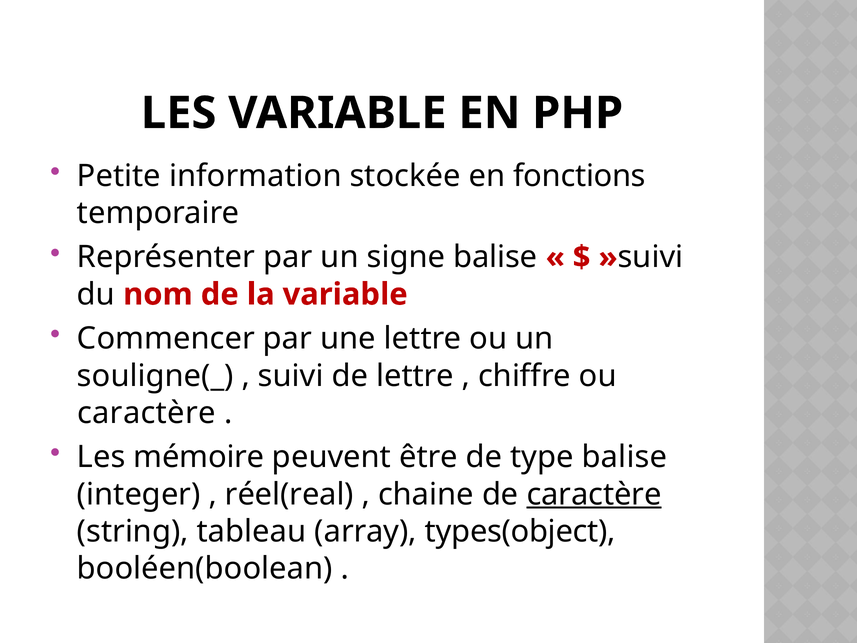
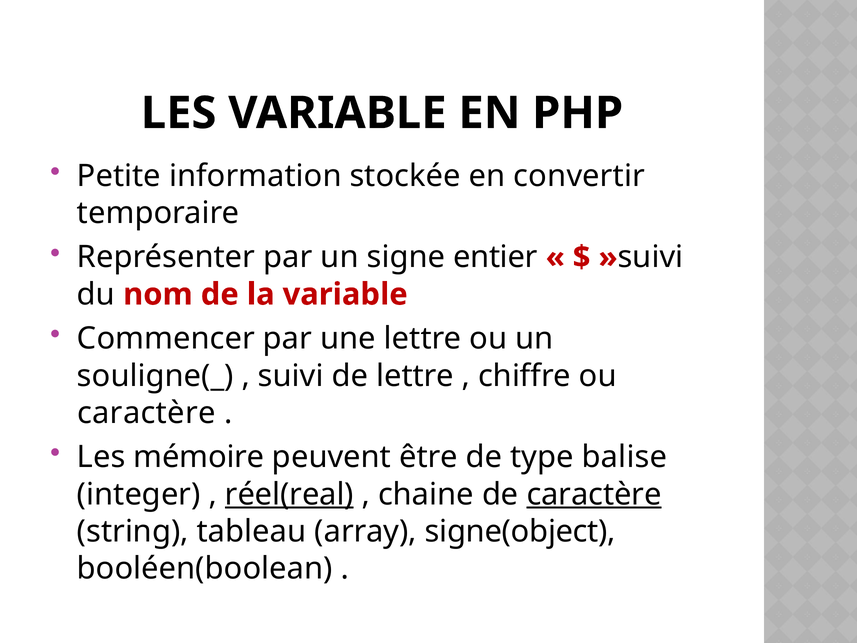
fonctions: fonctions -> convertir
signe balise: balise -> entier
réel(real underline: none -> present
types(object: types(object -> signe(object
